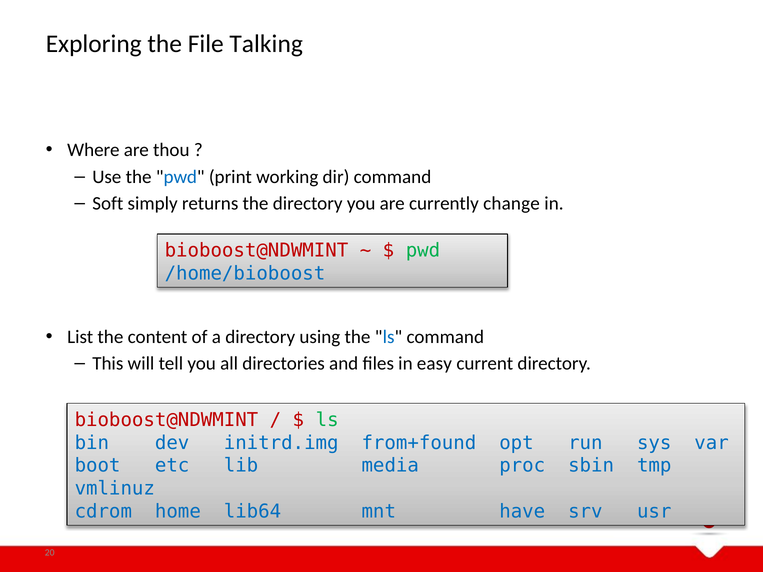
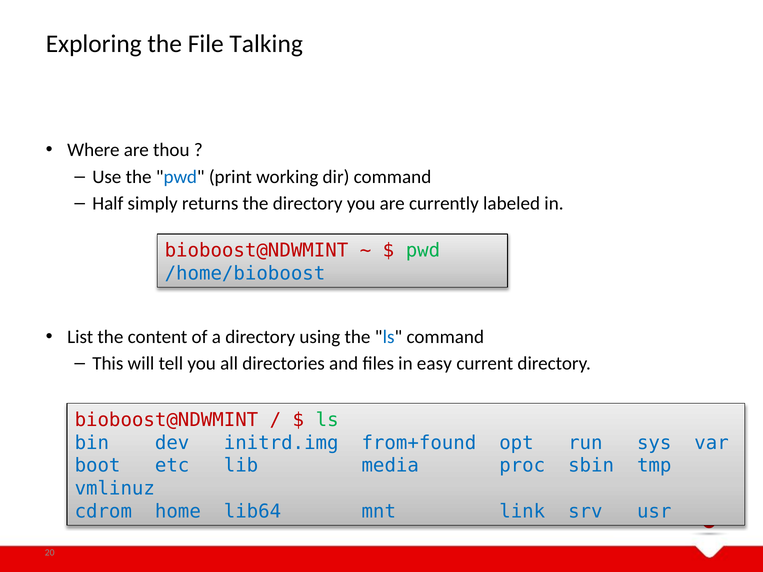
Soft: Soft -> Half
change: change -> labeled
have: have -> link
